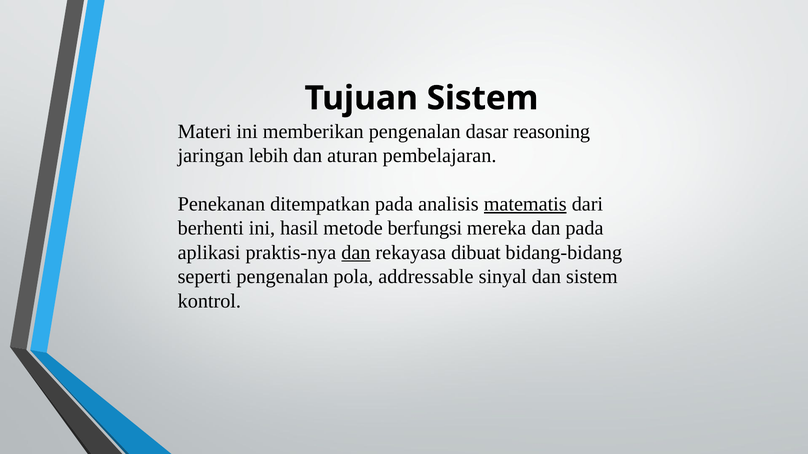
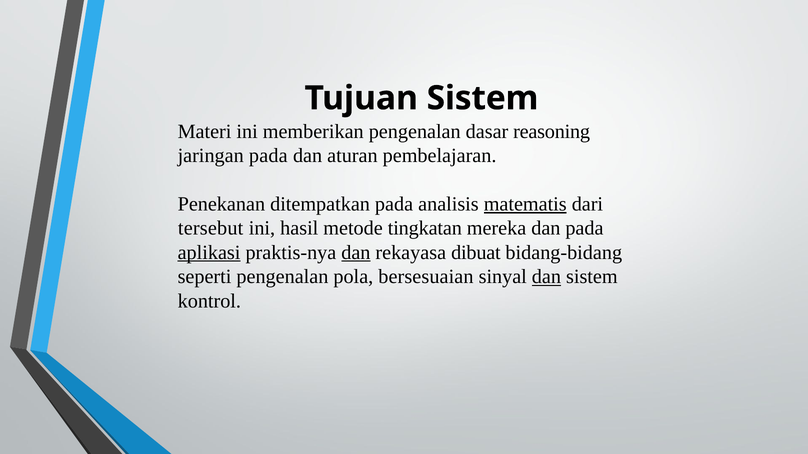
jaringan lebih: lebih -> pada
berhenti: berhenti -> tersebut
berfungsi: berfungsi -> tingkatan
aplikasi underline: none -> present
addressable: addressable -> bersesuaian
dan at (546, 277) underline: none -> present
